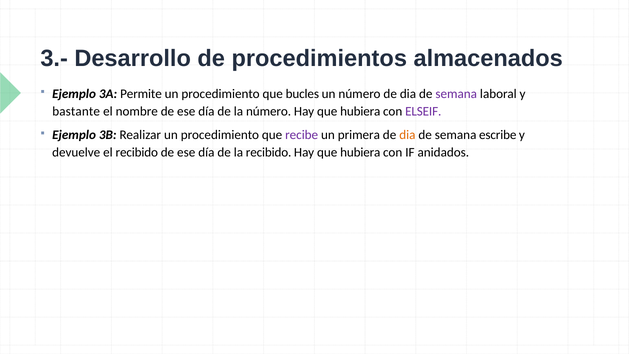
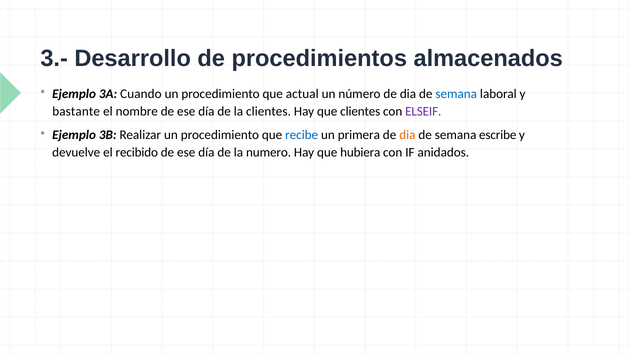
Permite: Permite -> Cuando
bucles: bucles -> actual
semana at (456, 94) colour: purple -> blue
la número: número -> clientes
hubiera at (360, 111): hubiera -> clientes
recibe colour: purple -> blue
la recibido: recibido -> numero
